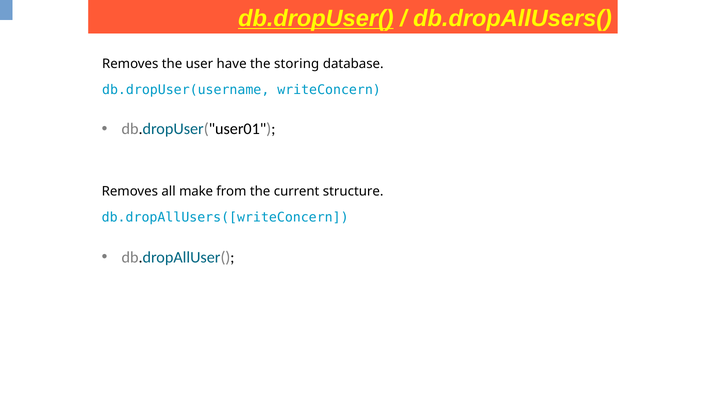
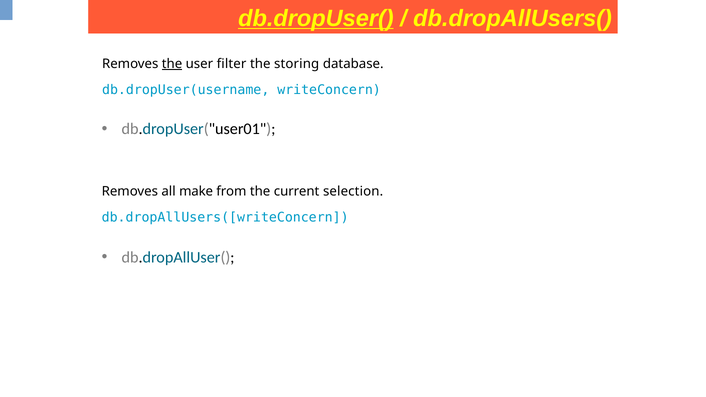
the at (172, 64) underline: none -> present
have: have -> filter
structure: structure -> selection
